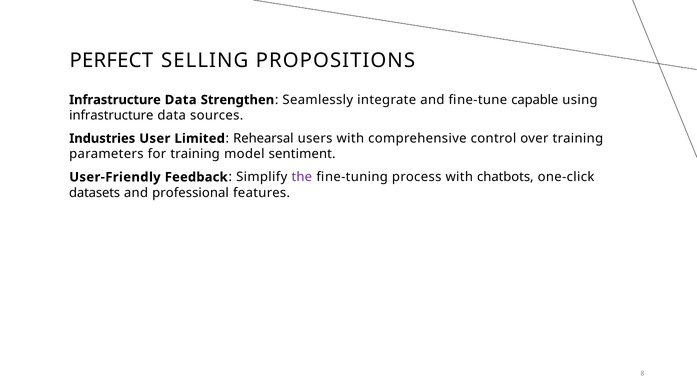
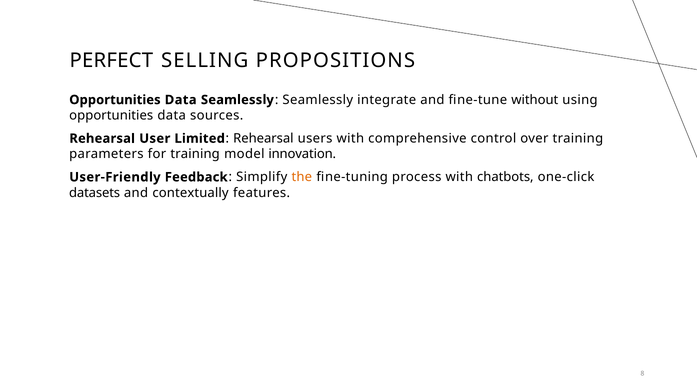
Infrastructure at (115, 100): Infrastructure -> Opportunities
Data Strengthen: Strengthen -> Seamlessly
capable: capable -> without
infrastructure at (111, 116): infrastructure -> opportunities
Industries at (102, 138): Industries -> Rehearsal
sentiment: sentiment -> innovation
the colour: purple -> orange
professional: professional -> contextually
